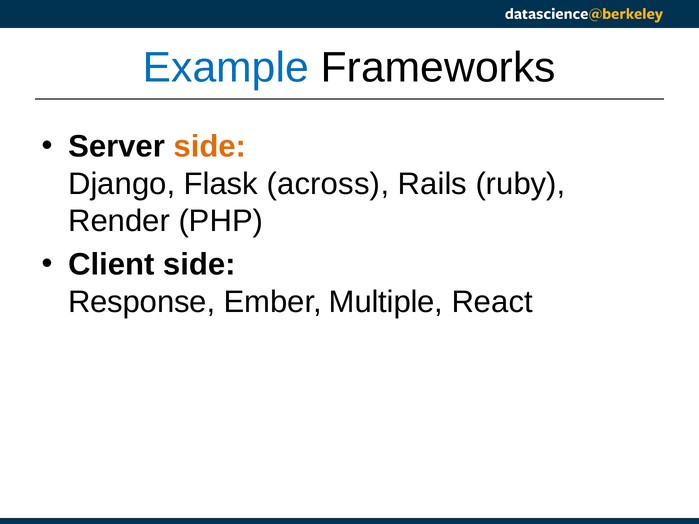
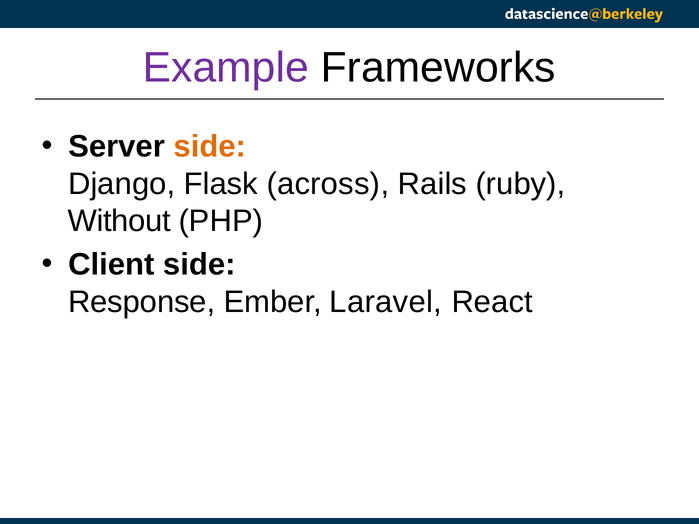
Example colour: blue -> purple
Render: Render -> Without
Multiple: Multiple -> Laravel
